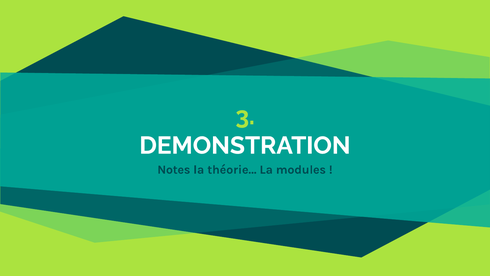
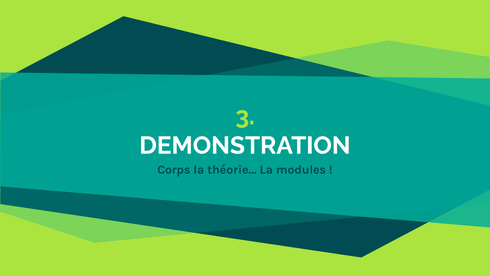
Notes: Notes -> Corps
